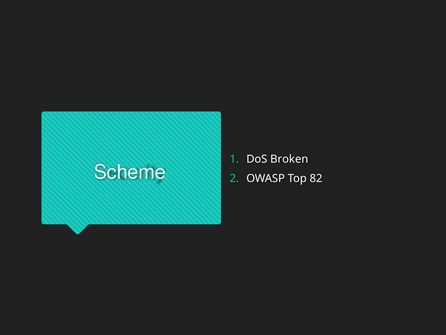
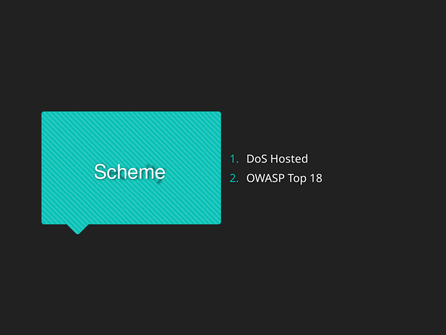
Broken: Broken -> Hosted
82: 82 -> 18
